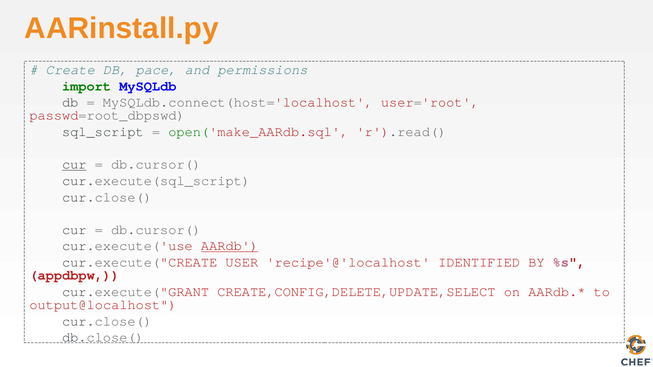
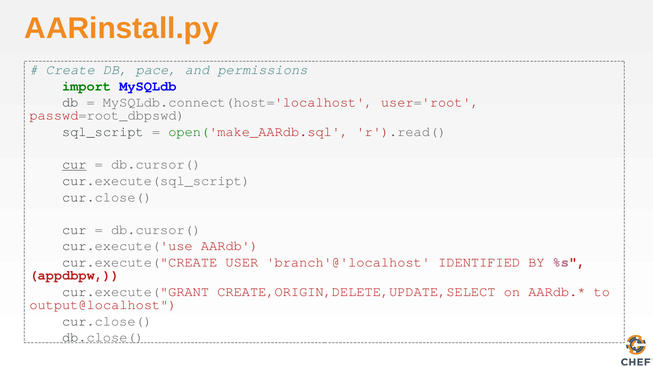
AARdb underline: present -> none
recipe'@'localhost: recipe'@'localhost -> branch'@'localhost
CREATE,CONFIG,DELETE,UPDATE,SELECT: CREATE,CONFIG,DELETE,UPDATE,SELECT -> CREATE,ORIGIN,DELETE,UPDATE,SELECT
